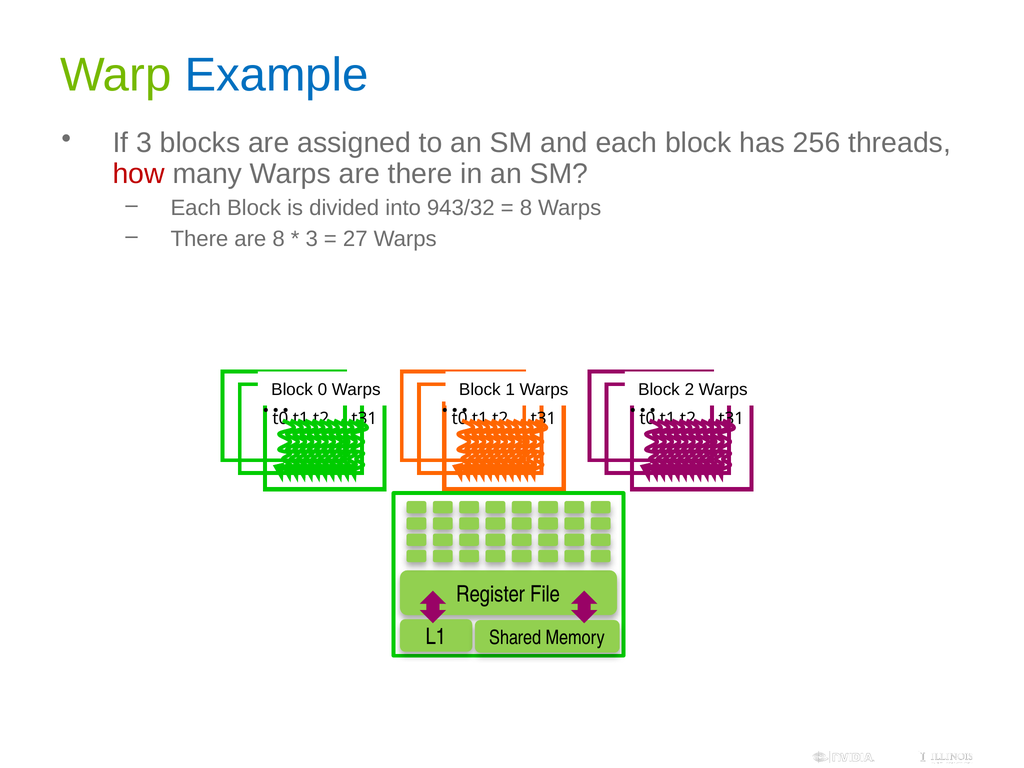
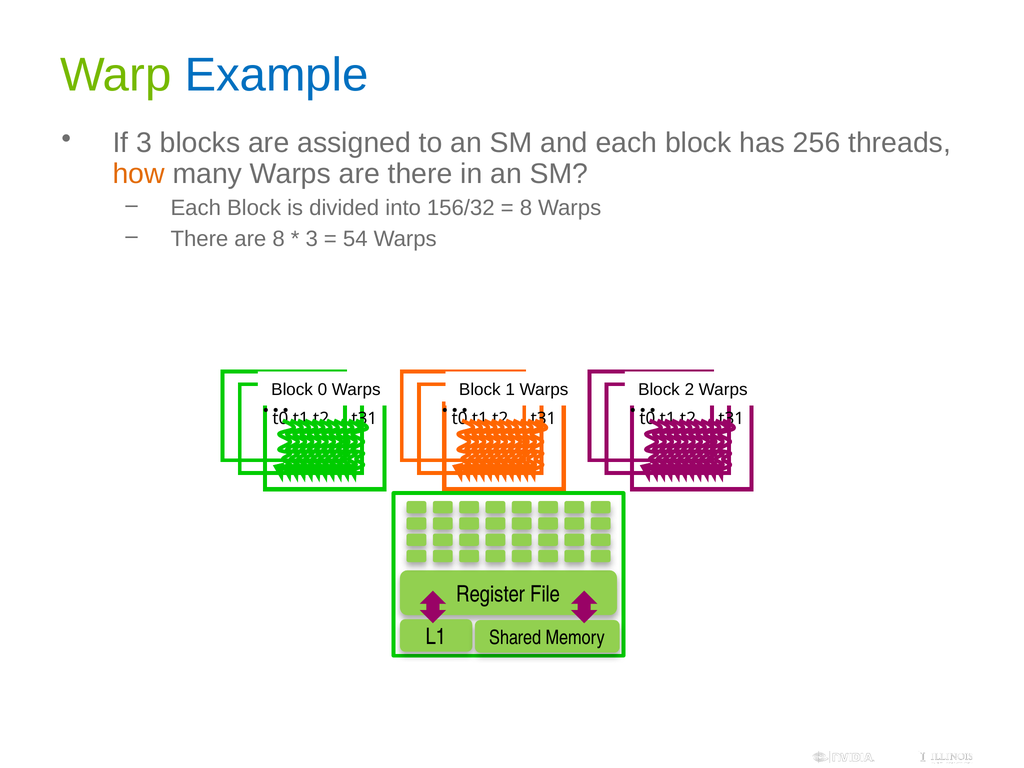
how colour: red -> orange
943/32: 943/32 -> 156/32
27: 27 -> 54
